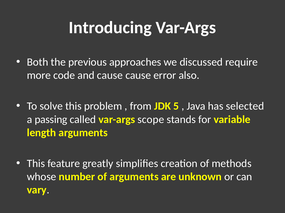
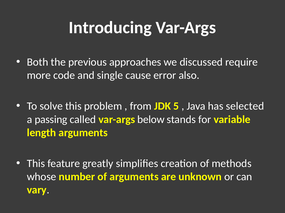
and cause: cause -> single
scope: scope -> below
